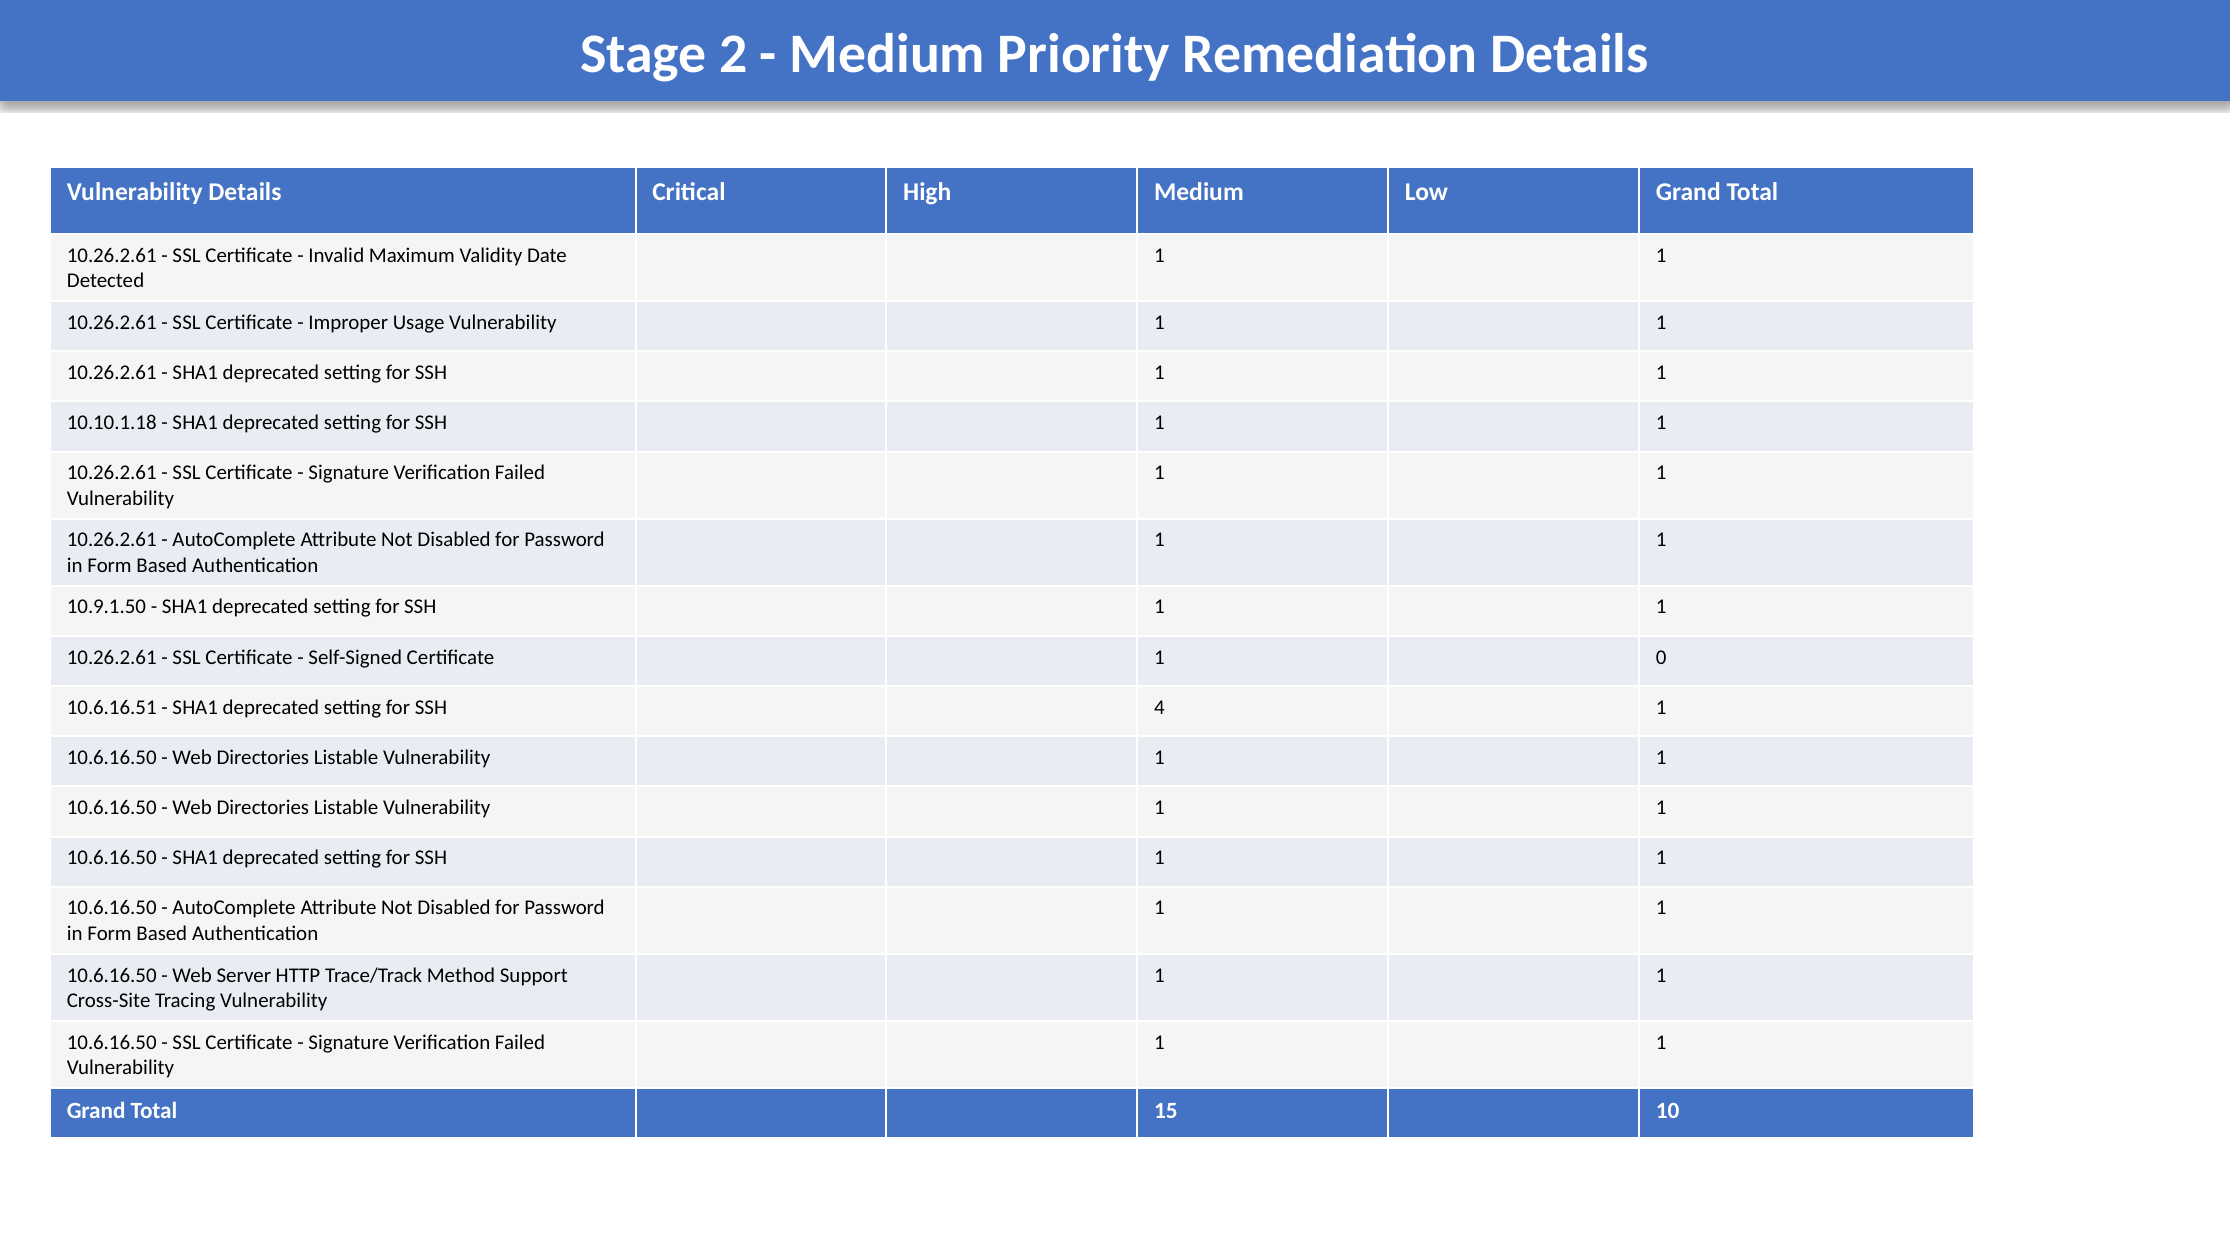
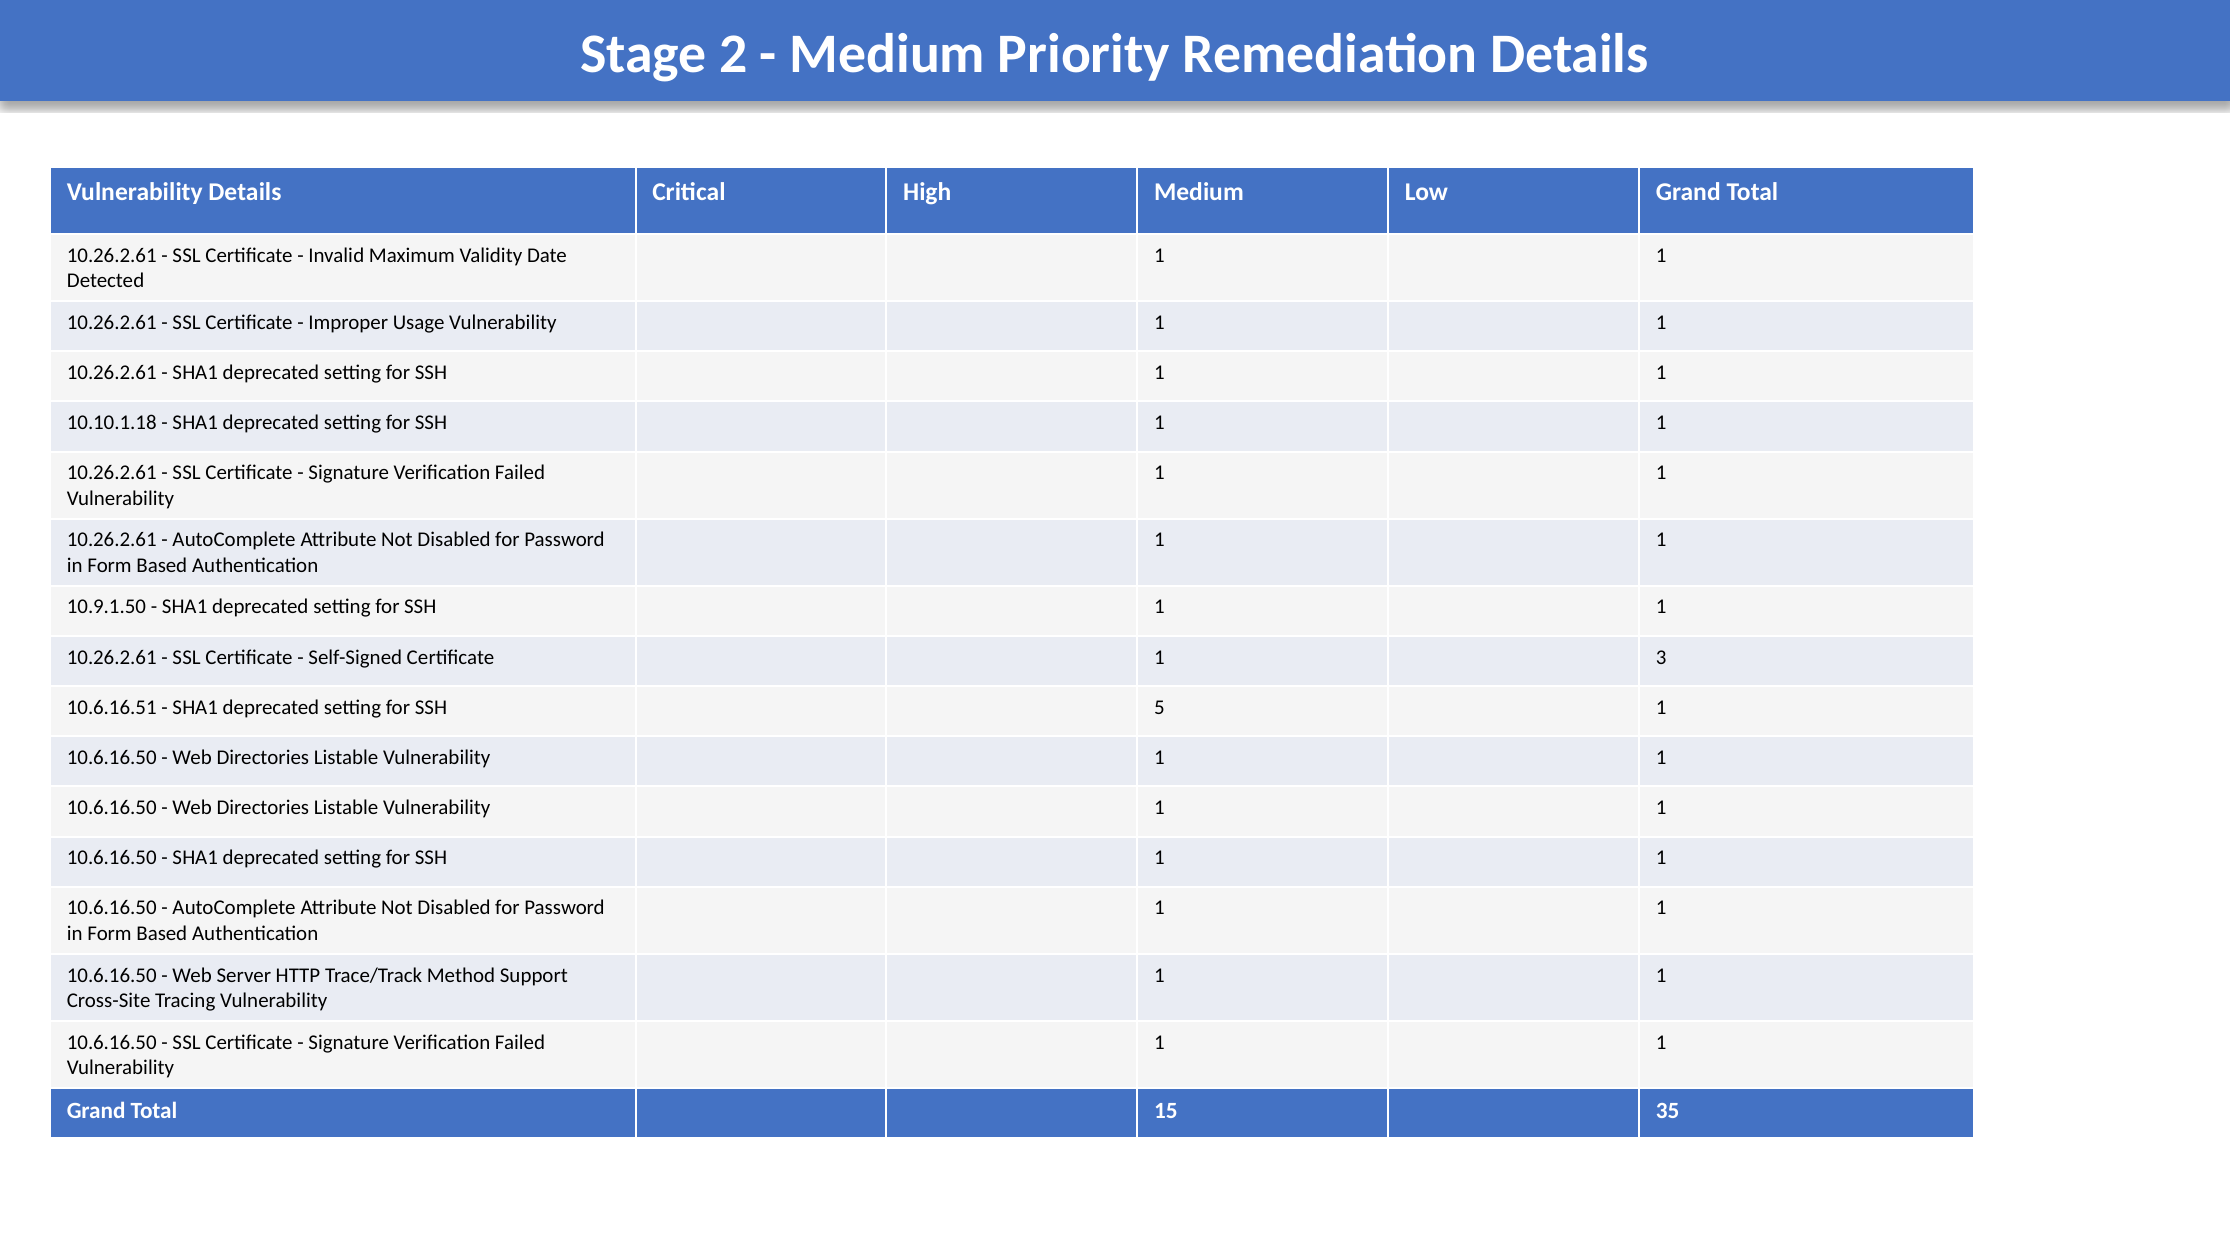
0: 0 -> 3
4: 4 -> 5
10: 10 -> 35
